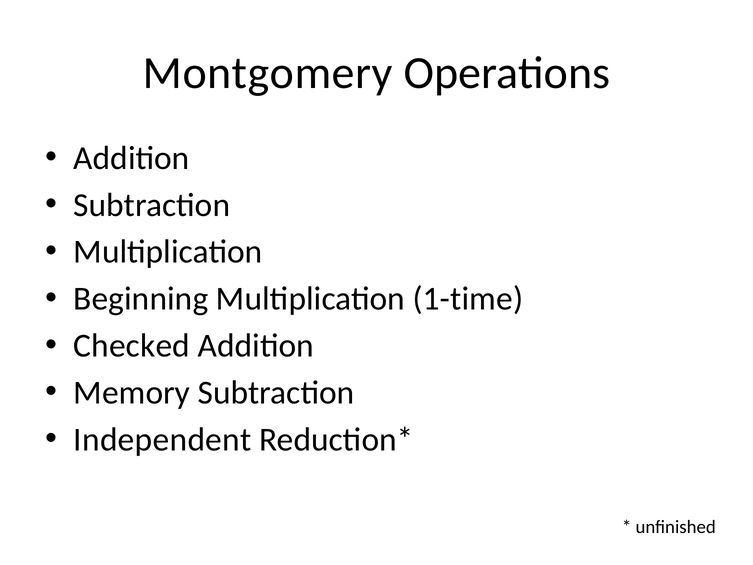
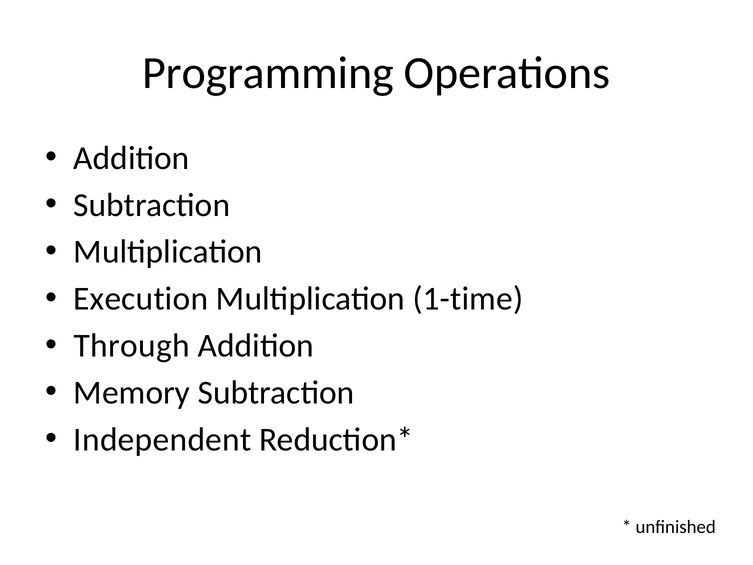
Montgomery: Montgomery -> Programming
Beginning: Beginning -> Execution
Checked: Checked -> Through
